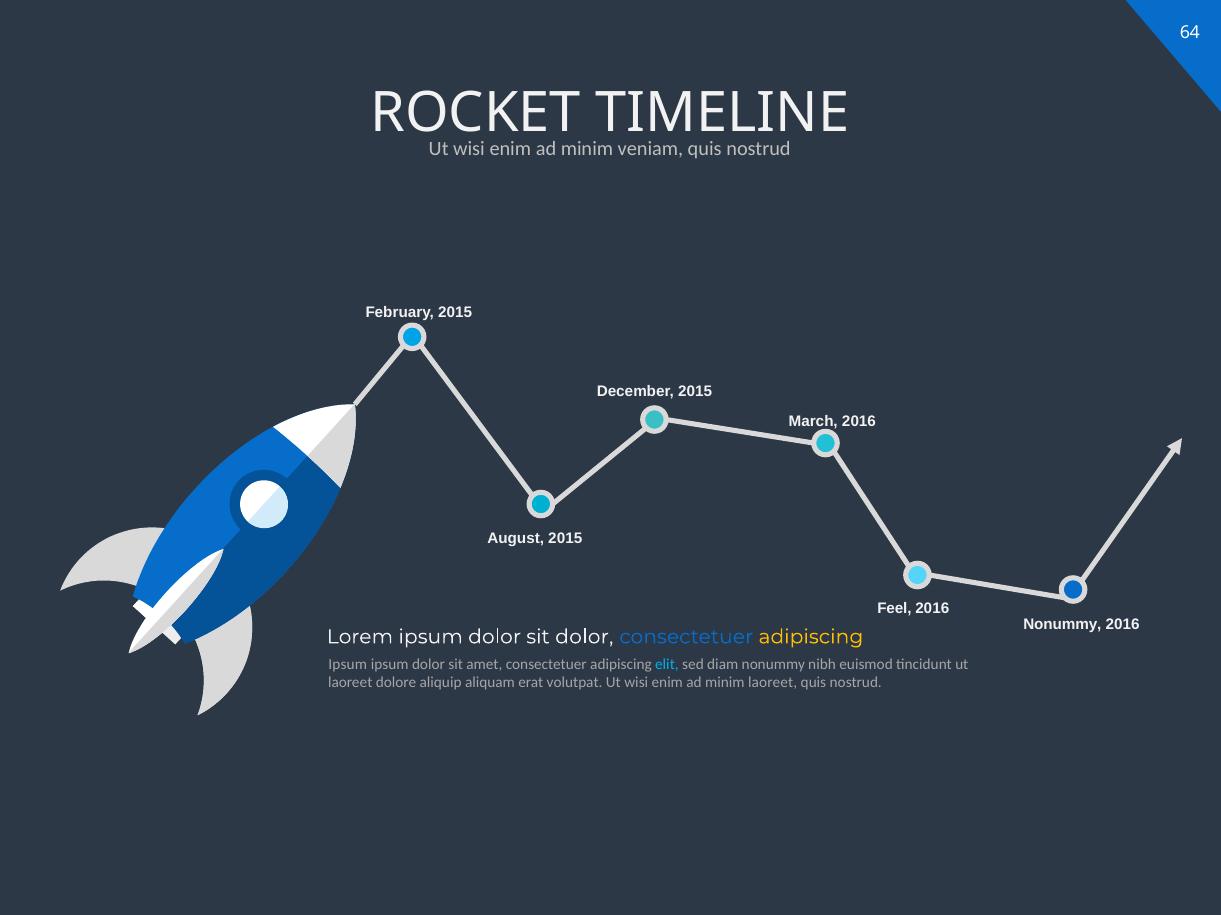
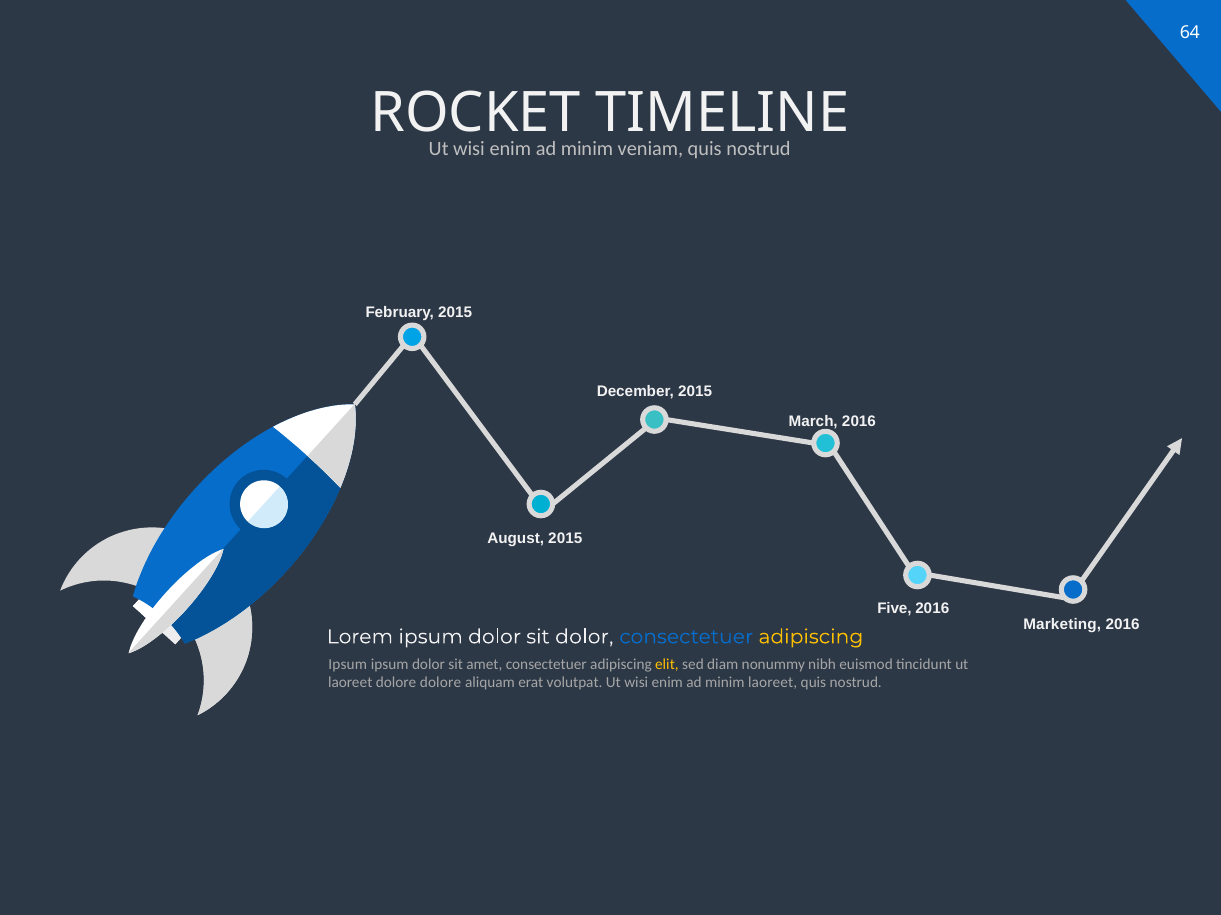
Feel: Feel -> Five
Nonummy at (1062, 625): Nonummy -> Marketing
elit colour: light blue -> yellow
dolore aliquip: aliquip -> dolore
